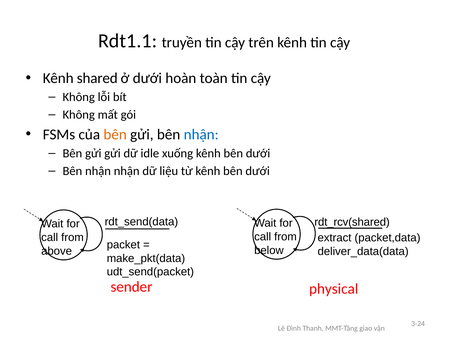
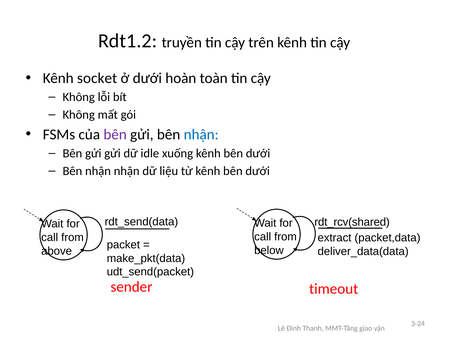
Rdt1.1: Rdt1.1 -> Rdt1.2
shared: shared -> socket
bên at (115, 134) colour: orange -> purple
physical: physical -> timeout
